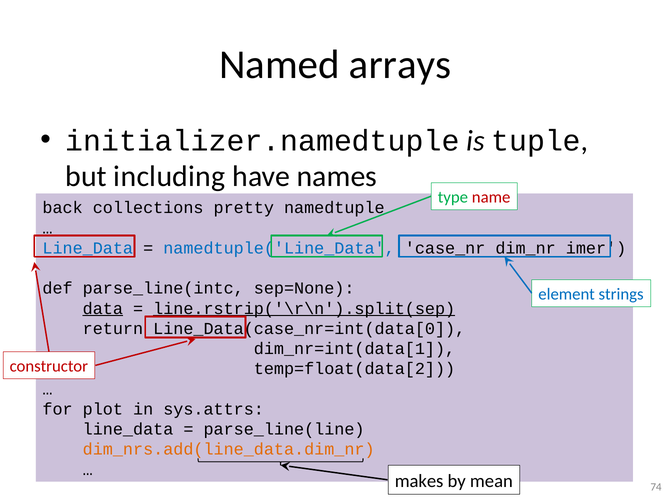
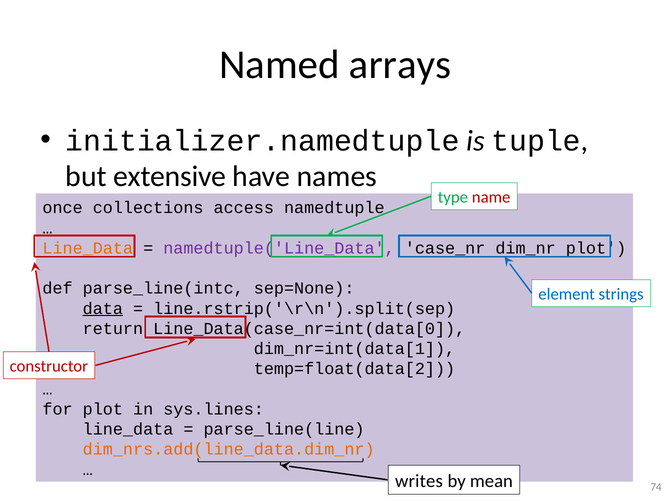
including: including -> extensive
back: back -> once
pretty: pretty -> access
Line_Data at (88, 248) colour: blue -> orange
namedtuple('Line_Data colour: blue -> purple
dim_nr imer: imer -> plot
line.rstrip('\r\n').split(sep underline: present -> none
sys.attrs: sys.attrs -> sys.lines
makes: makes -> writes
